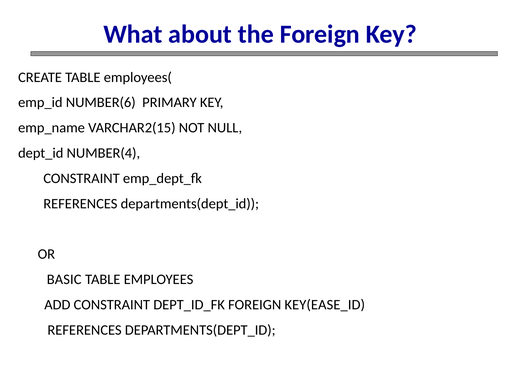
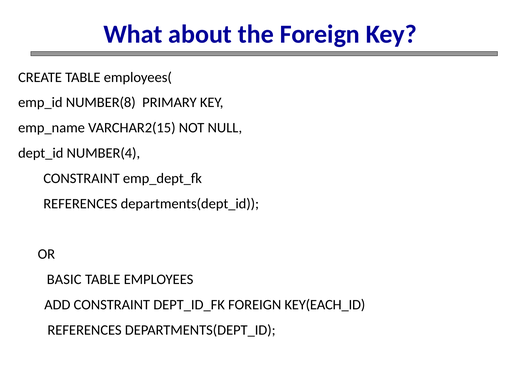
NUMBER(6: NUMBER(6 -> NUMBER(8
KEY(EASE_ID: KEY(EASE_ID -> KEY(EACH_ID
